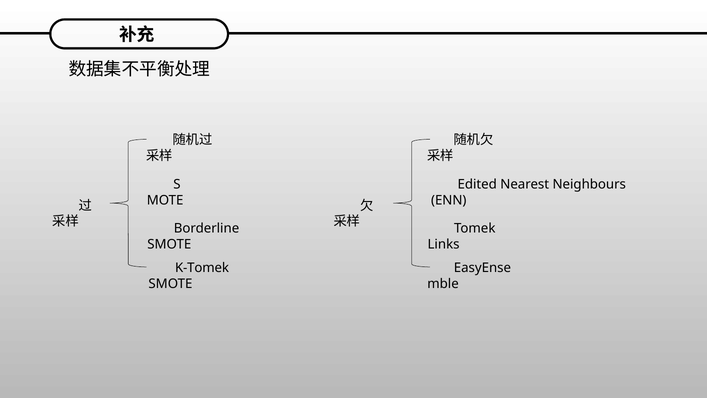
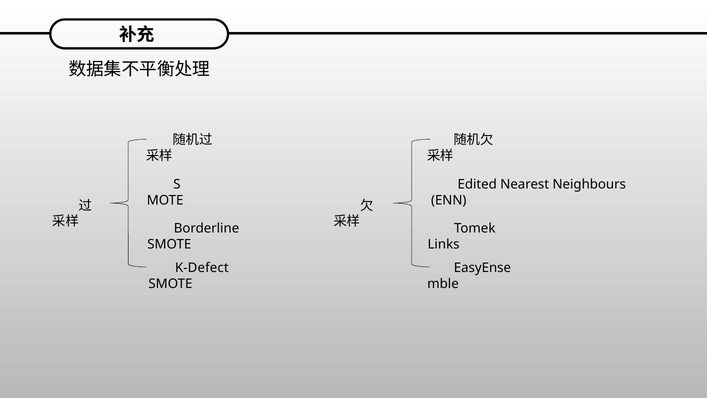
K-Tomek: K-Tomek -> K-Defect
